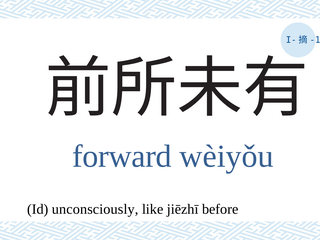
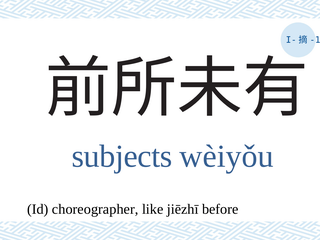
forward: forward -> subjects
unconsciously: unconsciously -> choreographer
